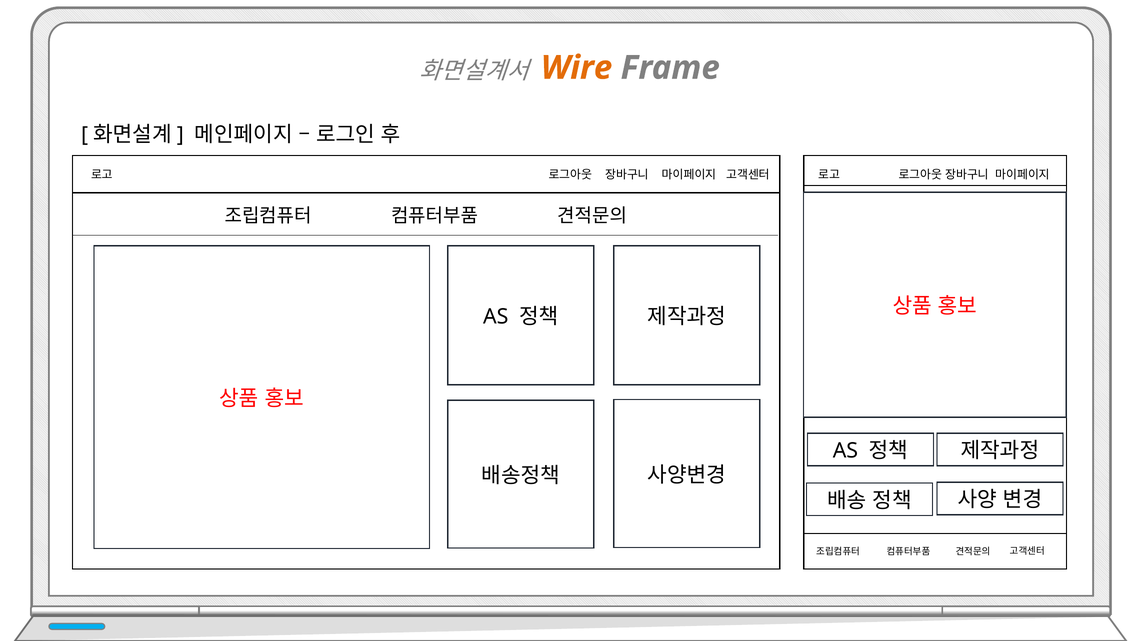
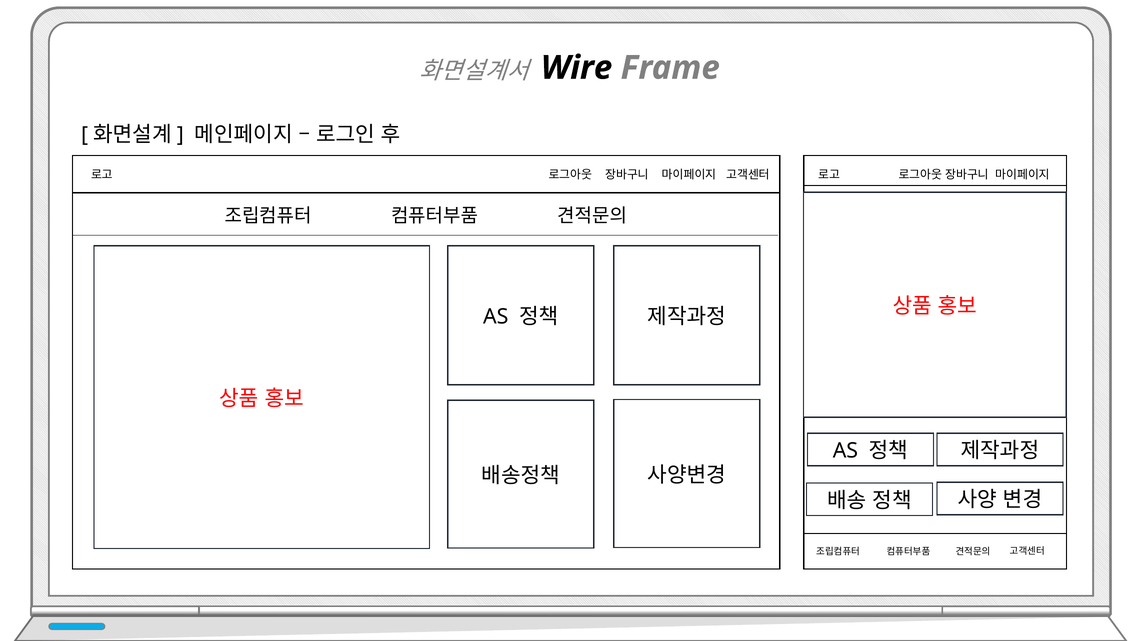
Wire colour: orange -> black
